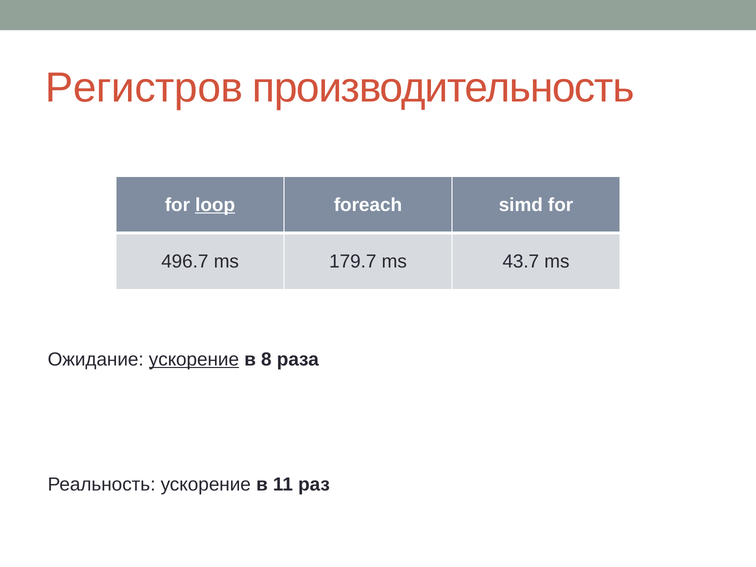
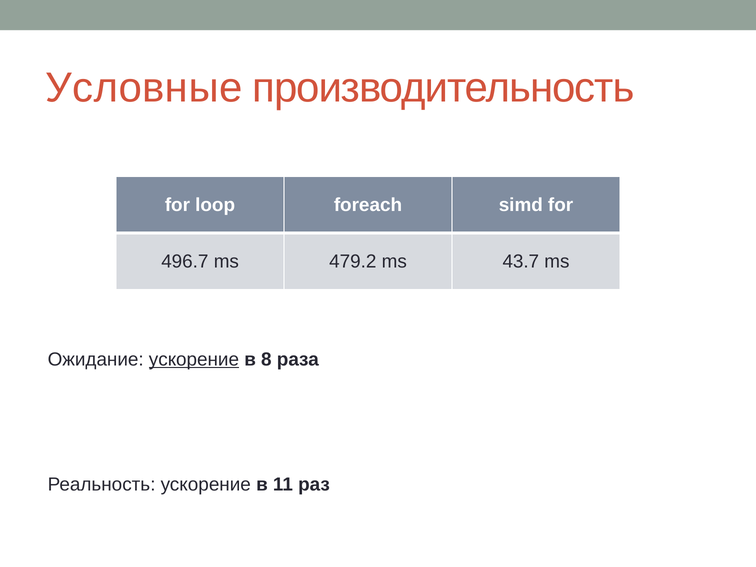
Регистров: Регистров -> Условные
loop underline: present -> none
179.7: 179.7 -> 479.2
